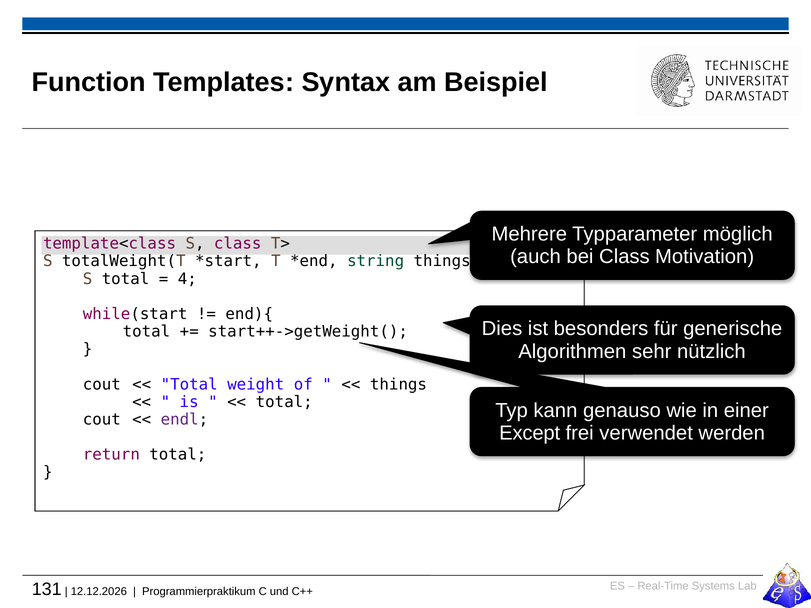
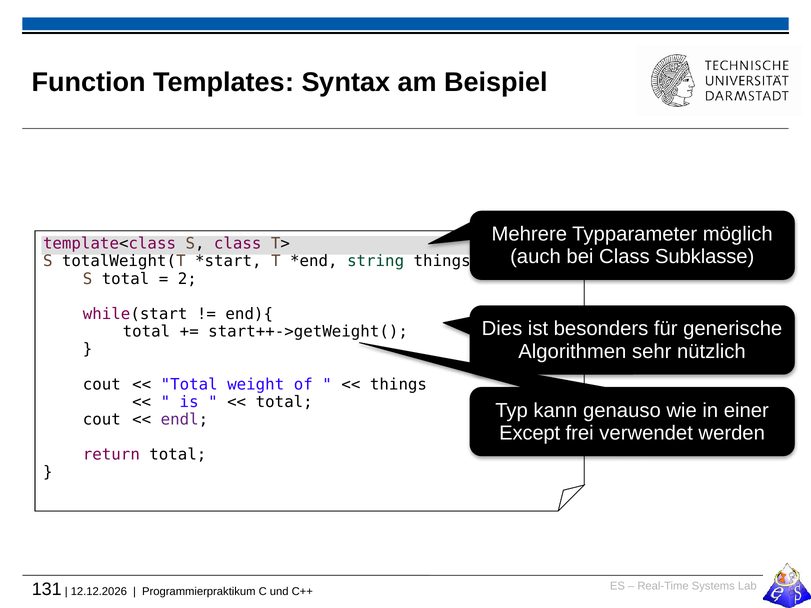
Motivation: Motivation -> Subklasse
4: 4 -> 2
